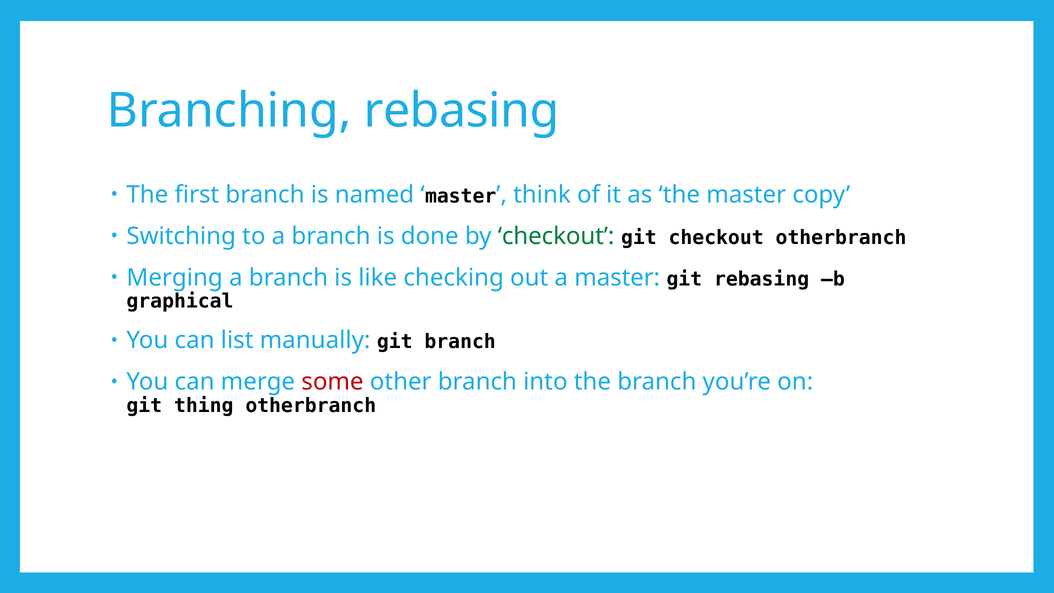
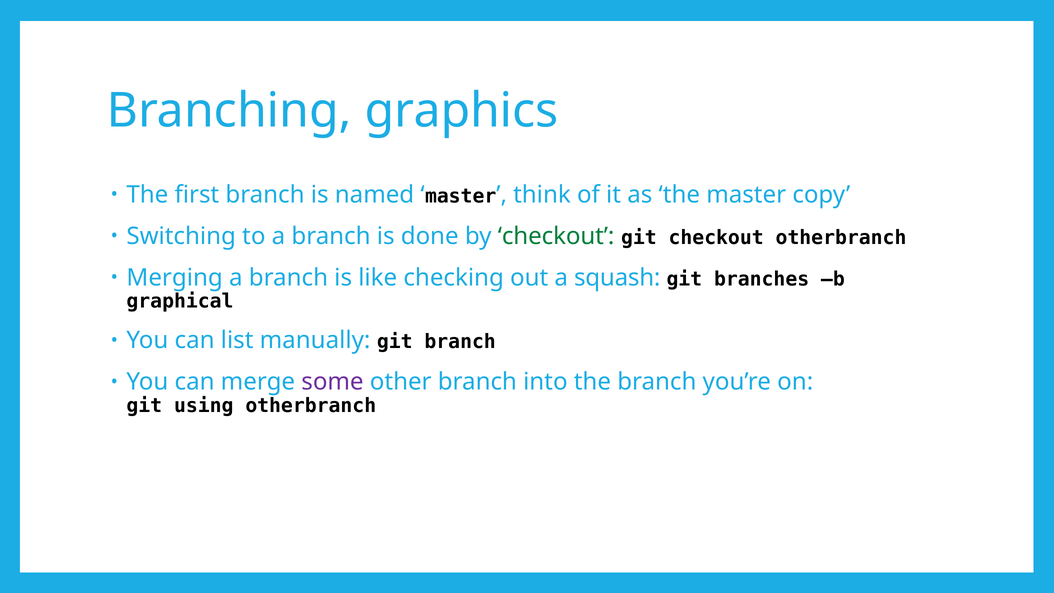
Branching rebasing: rebasing -> graphics
a master: master -> squash
git rebasing: rebasing -> branches
some colour: red -> purple
thing: thing -> using
